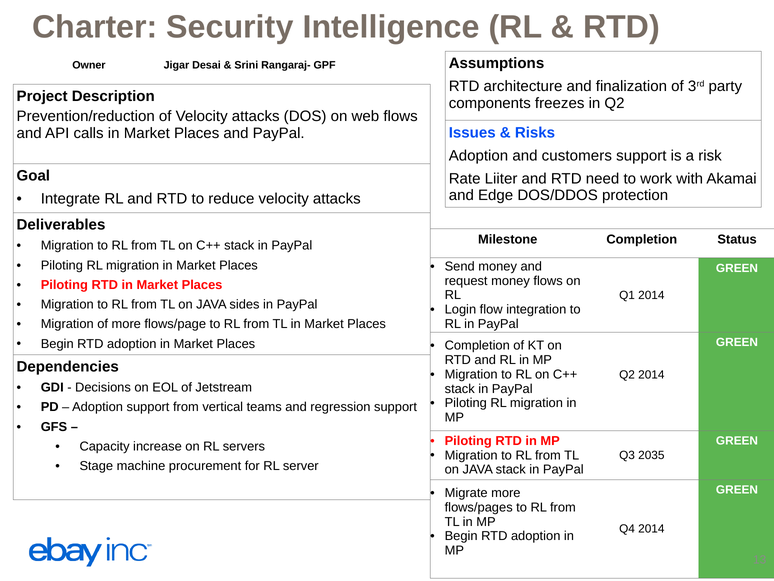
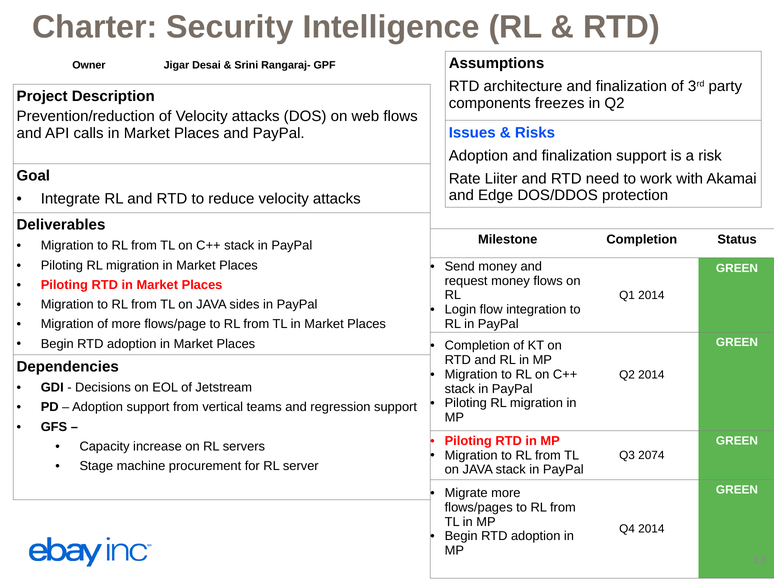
Adoption and customers: customers -> finalization
2035: 2035 -> 2074
